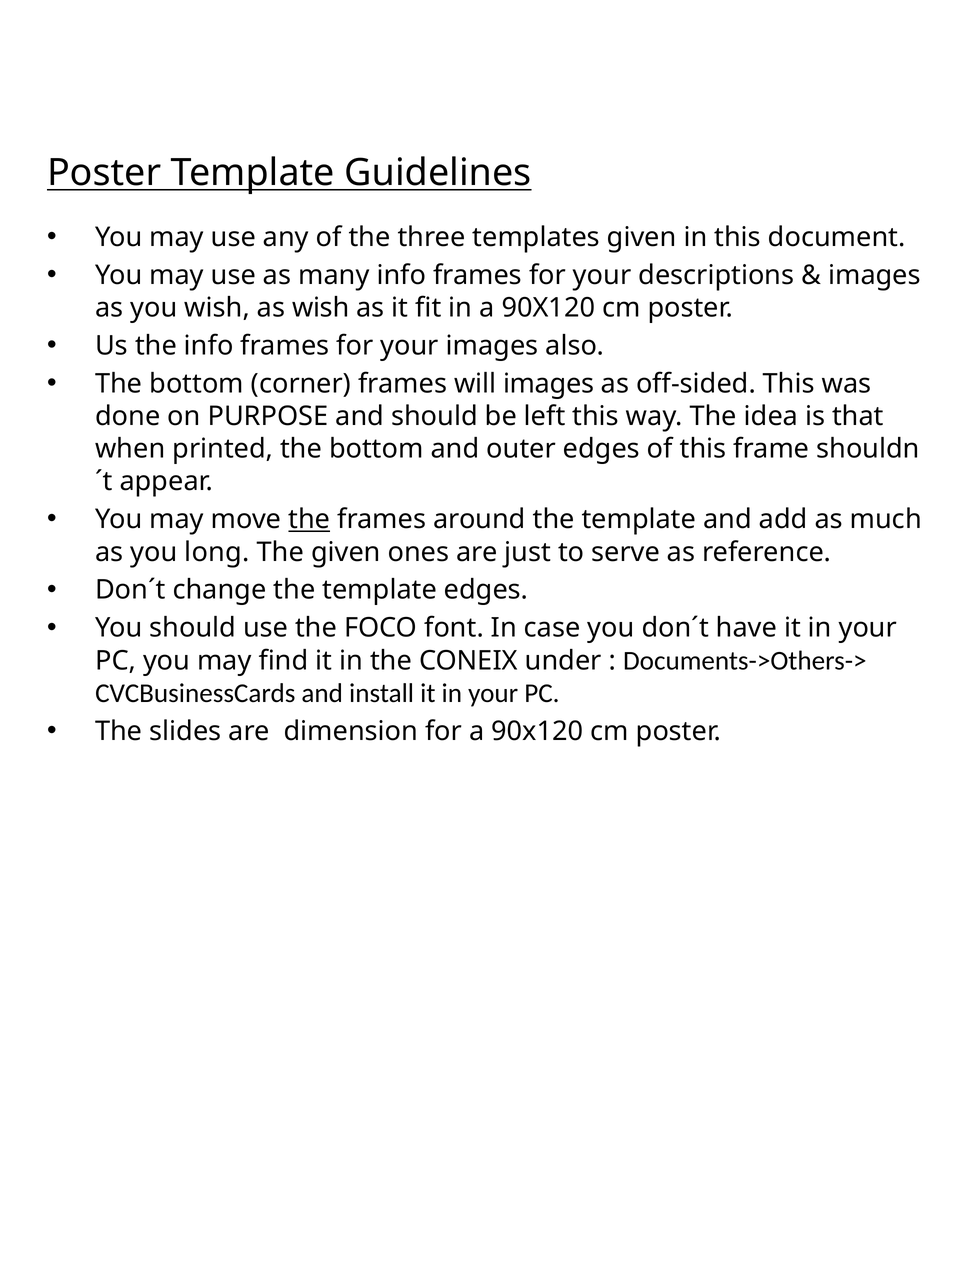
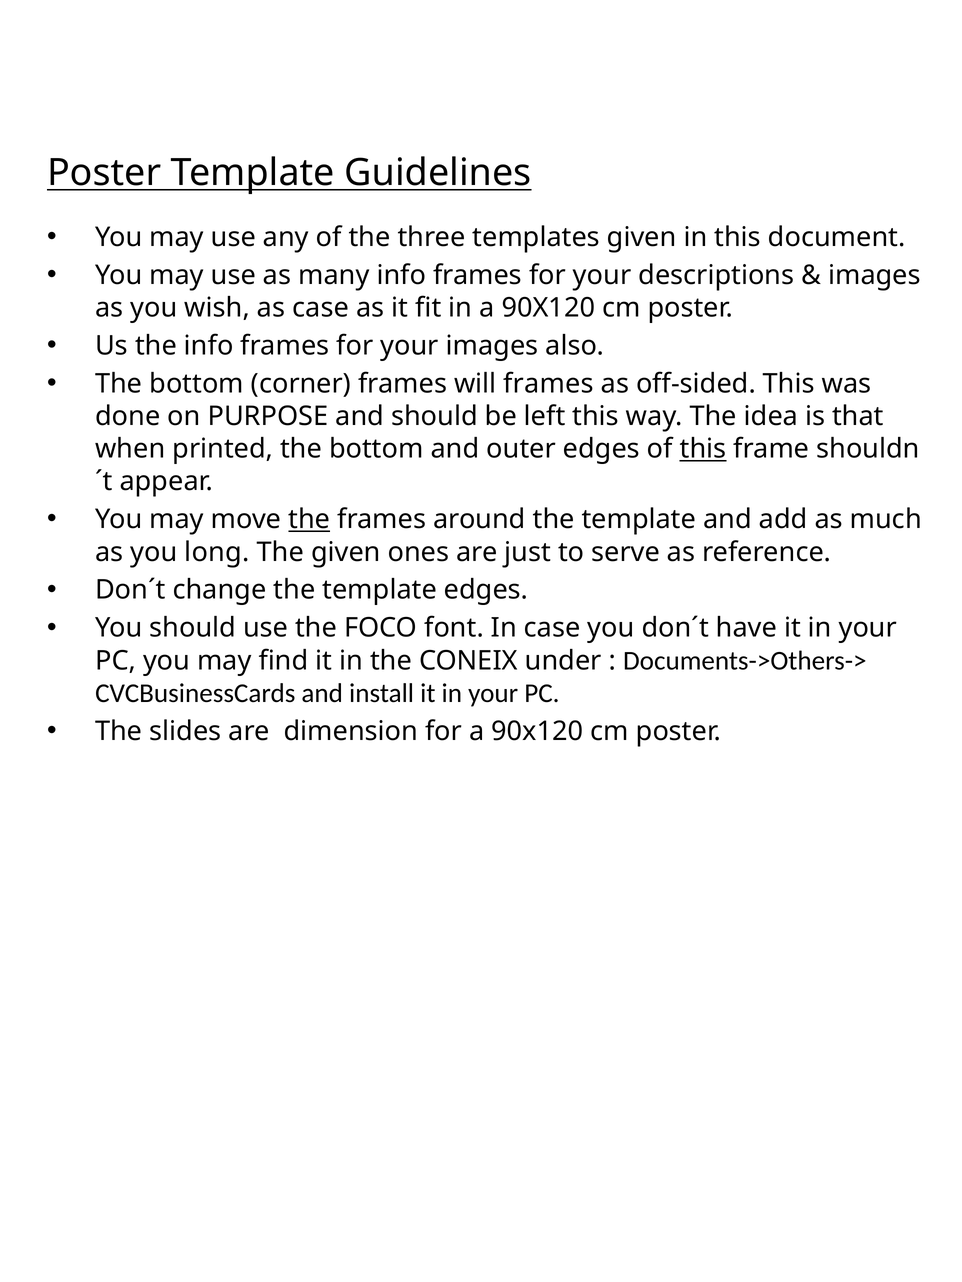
as wish: wish -> case
will images: images -> frames
this at (703, 449) underline: none -> present
